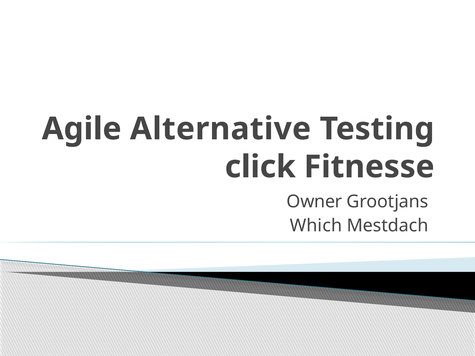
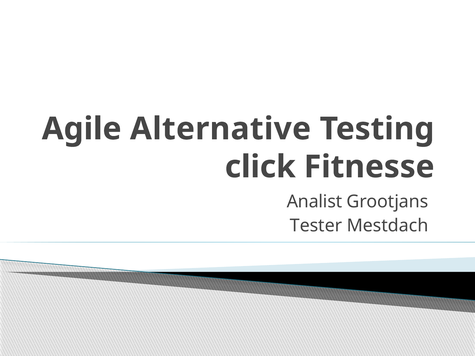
Owner: Owner -> Analist
Which: Which -> Tester
